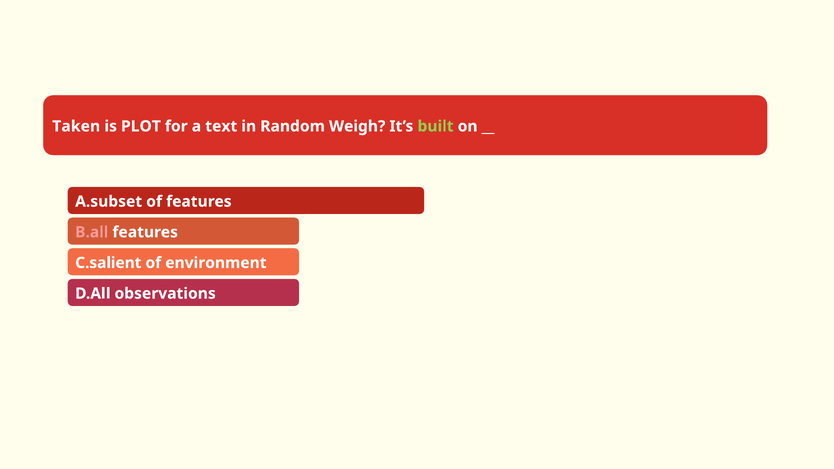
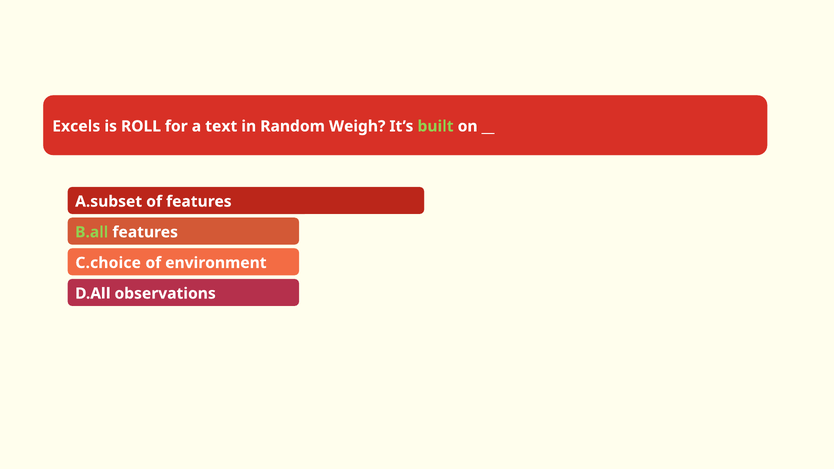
Taken: Taken -> Excels
PLOT: PLOT -> ROLL
B.all colour: pink -> light green
C.salient: C.salient -> C.choice
